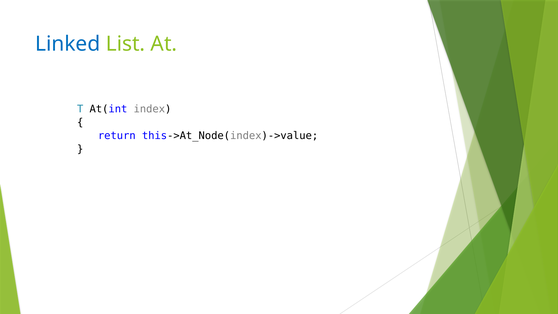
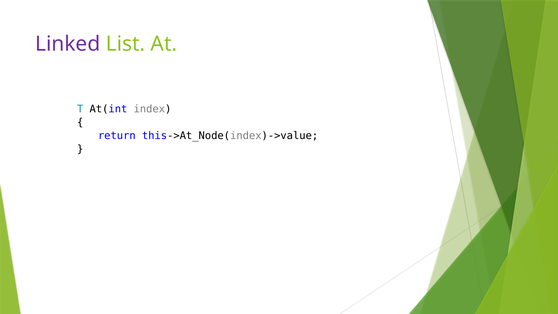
Linked colour: blue -> purple
